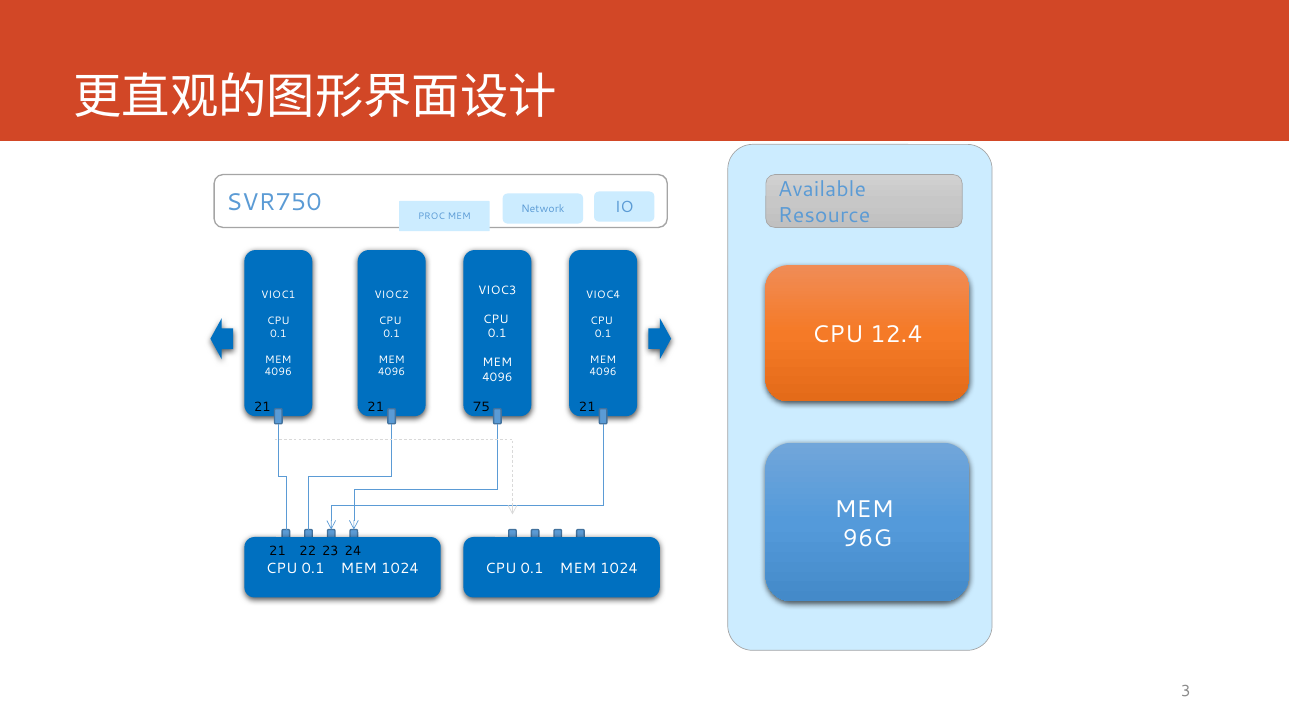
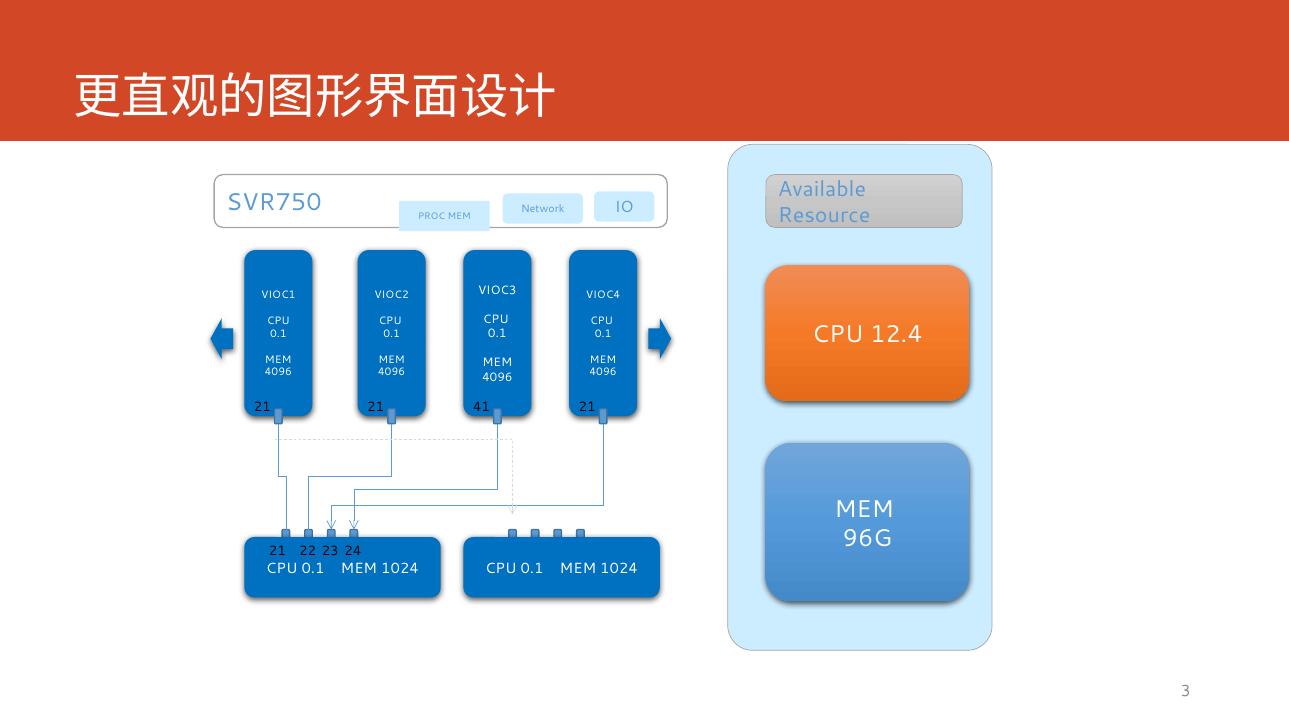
75: 75 -> 41
